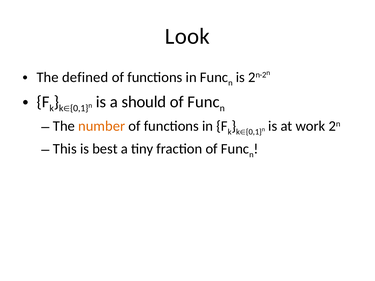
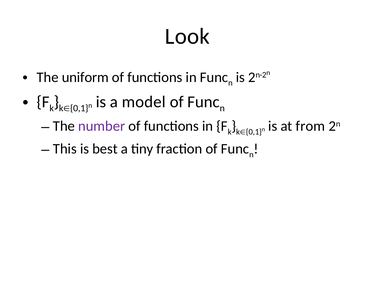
defined: defined -> uniform
should: should -> model
number colour: orange -> purple
work: work -> from
